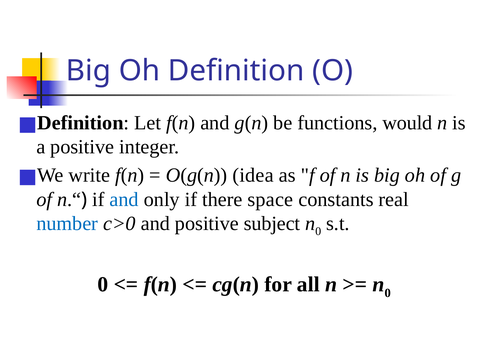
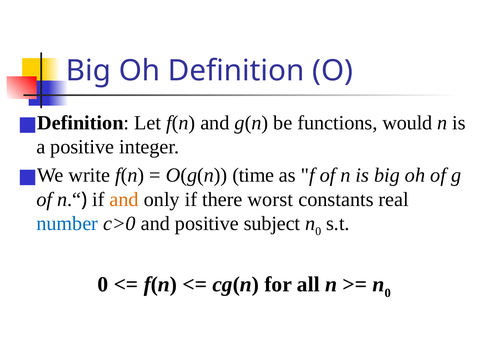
idea: idea -> time
and at (124, 200) colour: blue -> orange
space: space -> worst
